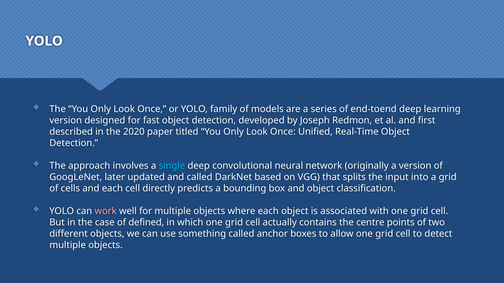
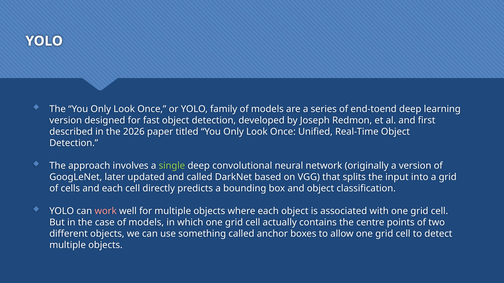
2020: 2020 -> 2026
single colour: light blue -> light green
case of defined: defined -> models
